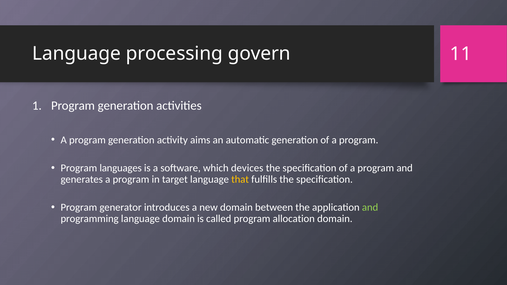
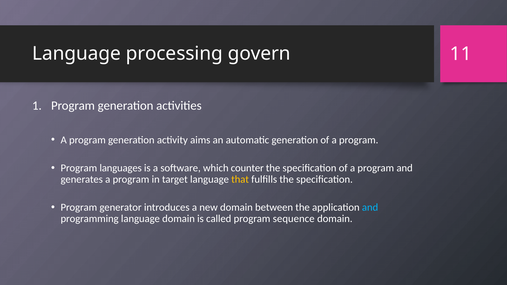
devices: devices -> counter
and at (370, 208) colour: light green -> light blue
allocation: allocation -> sequence
